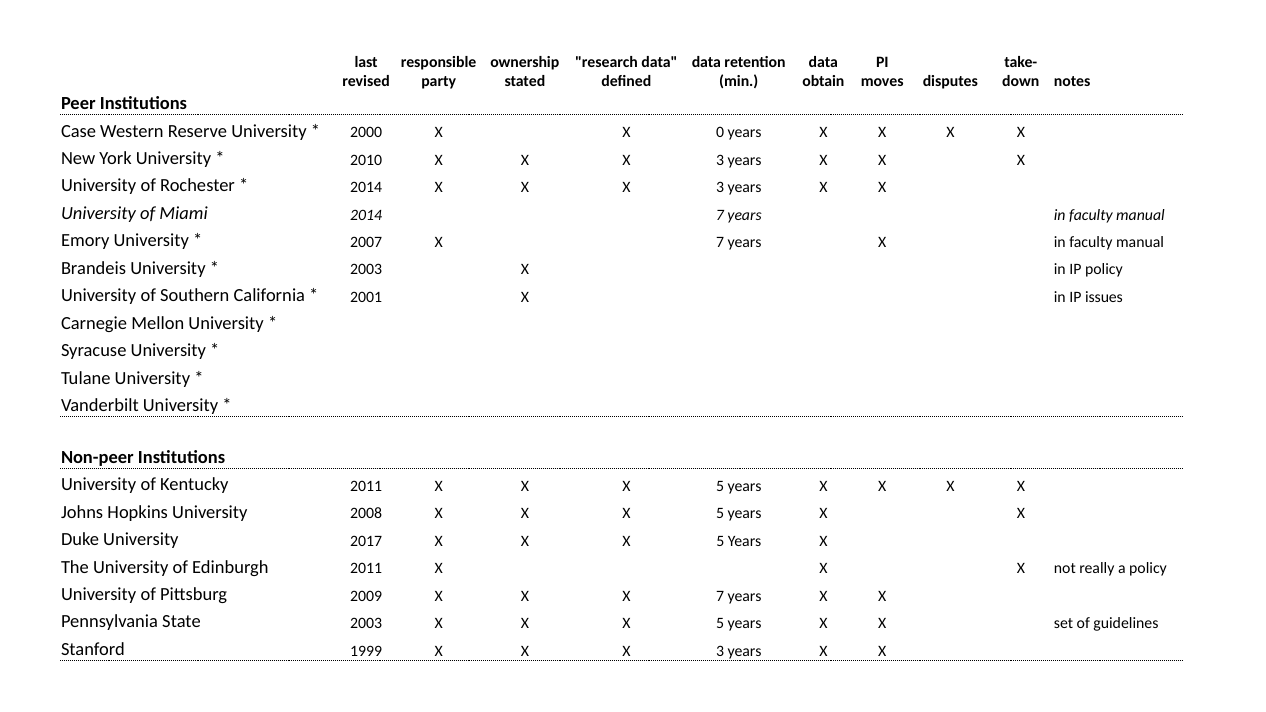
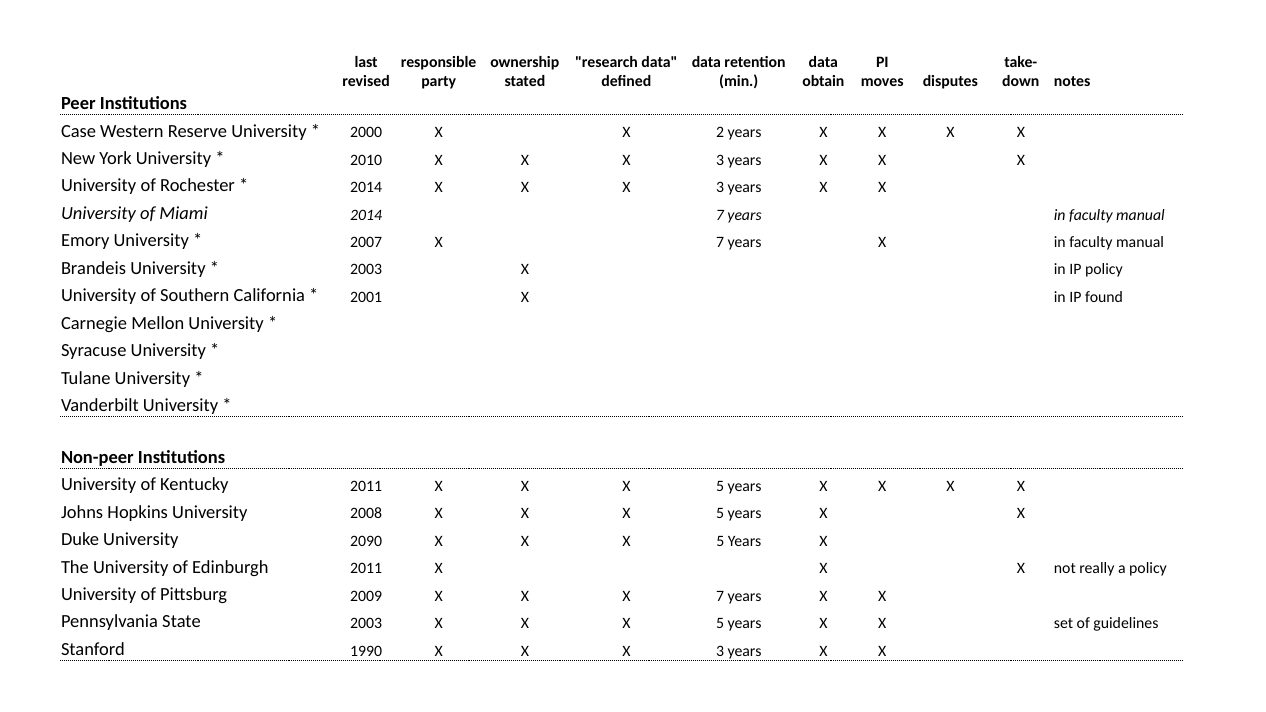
0: 0 -> 2
issues: issues -> found
2017: 2017 -> 2090
1999: 1999 -> 1990
